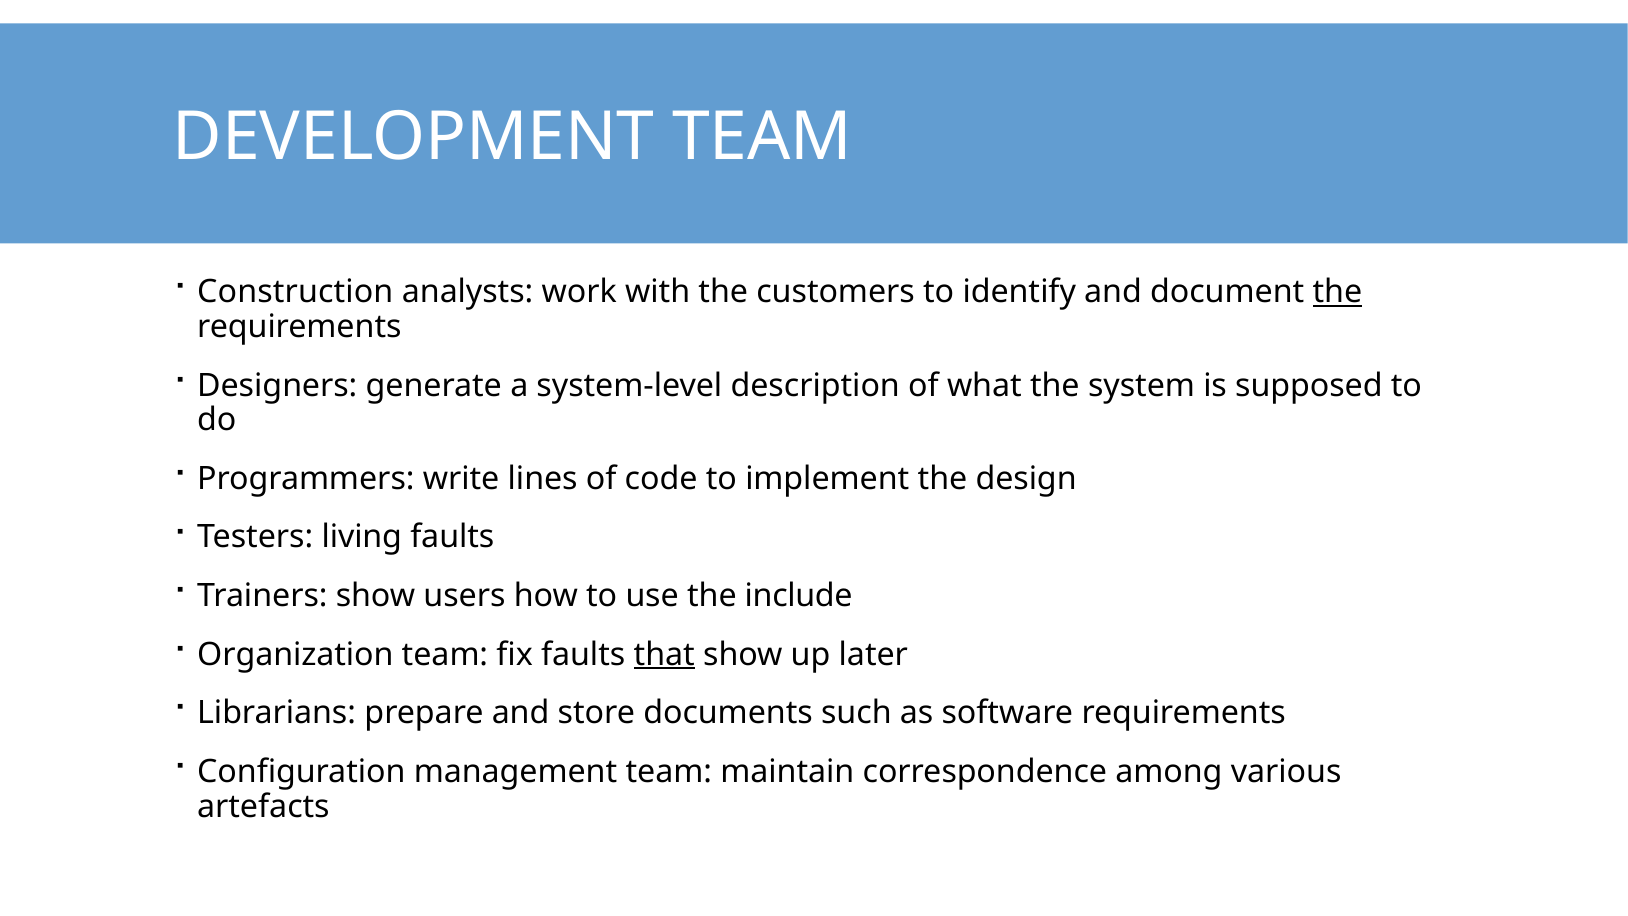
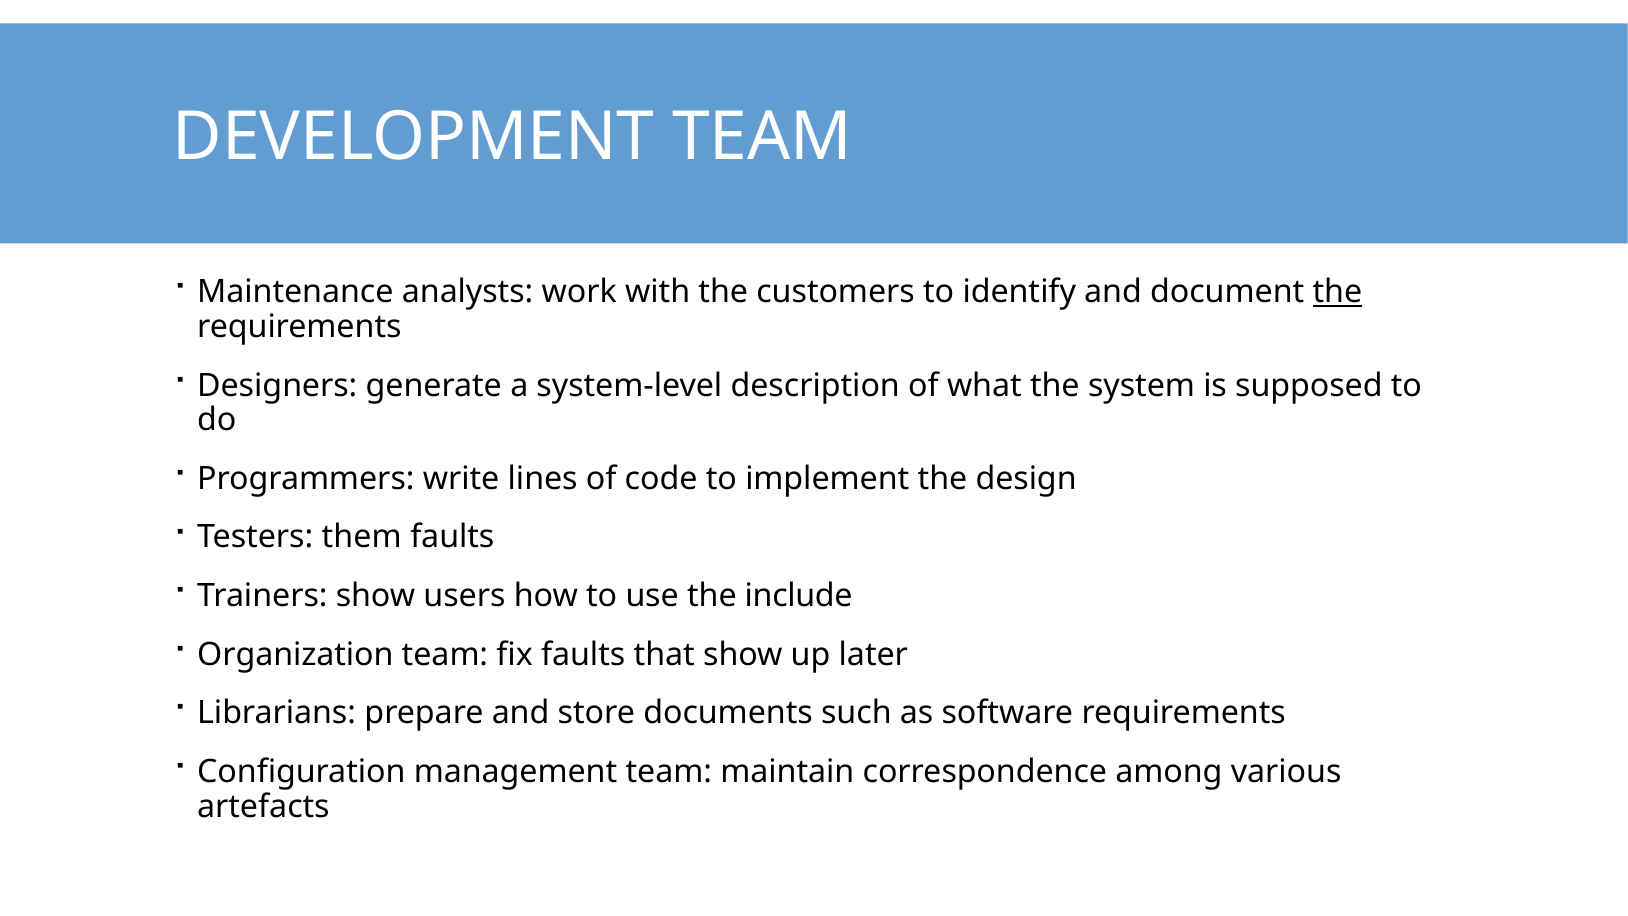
Construction: Construction -> Maintenance
living: living -> them
that underline: present -> none
